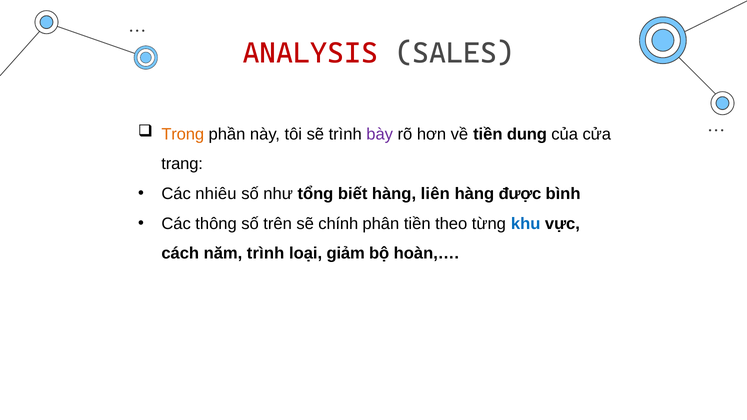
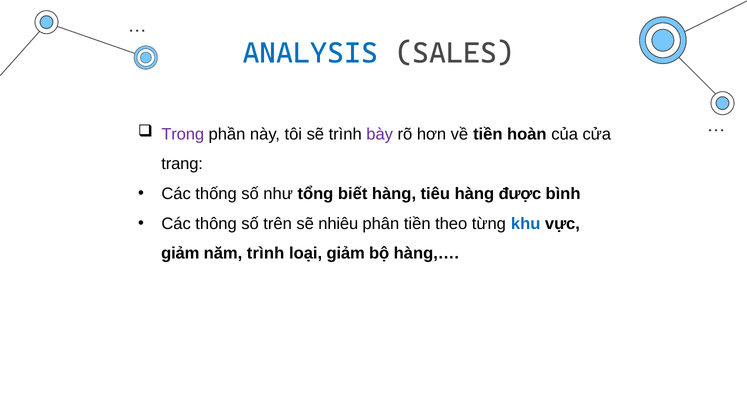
ANALYSIS colour: red -> blue
Trong colour: orange -> purple
dung: dung -> hoàn
nhiêu: nhiêu -> thống
liên: liên -> tiêu
chính: chính -> nhiêu
cách at (180, 254): cách -> giảm
hoàn,…: hoàn,… -> hàng,…
